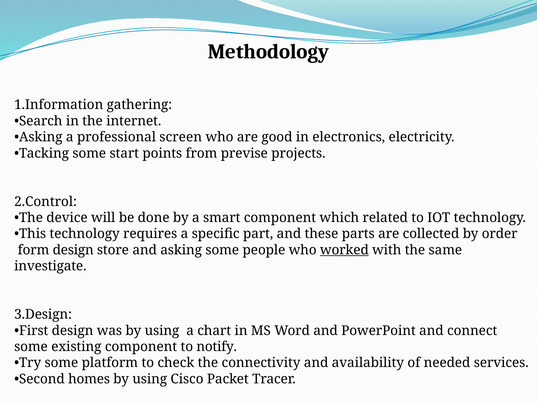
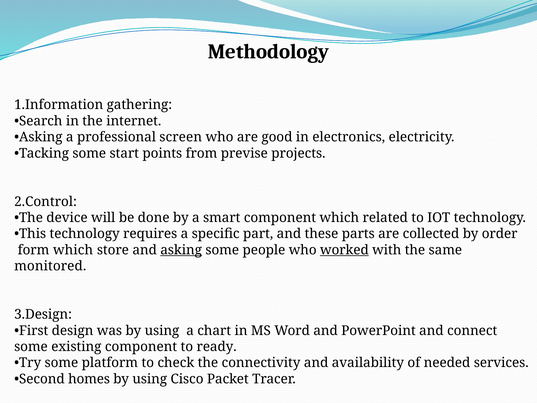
form design: design -> which
asking at (181, 250) underline: none -> present
investigate: investigate -> monitored
notify: notify -> ready
